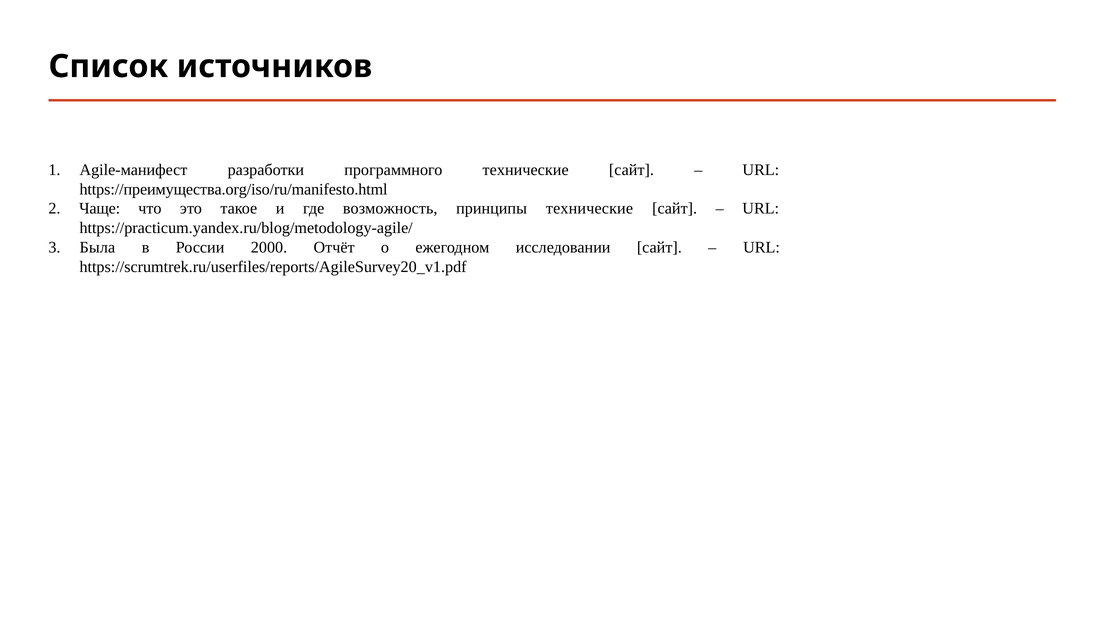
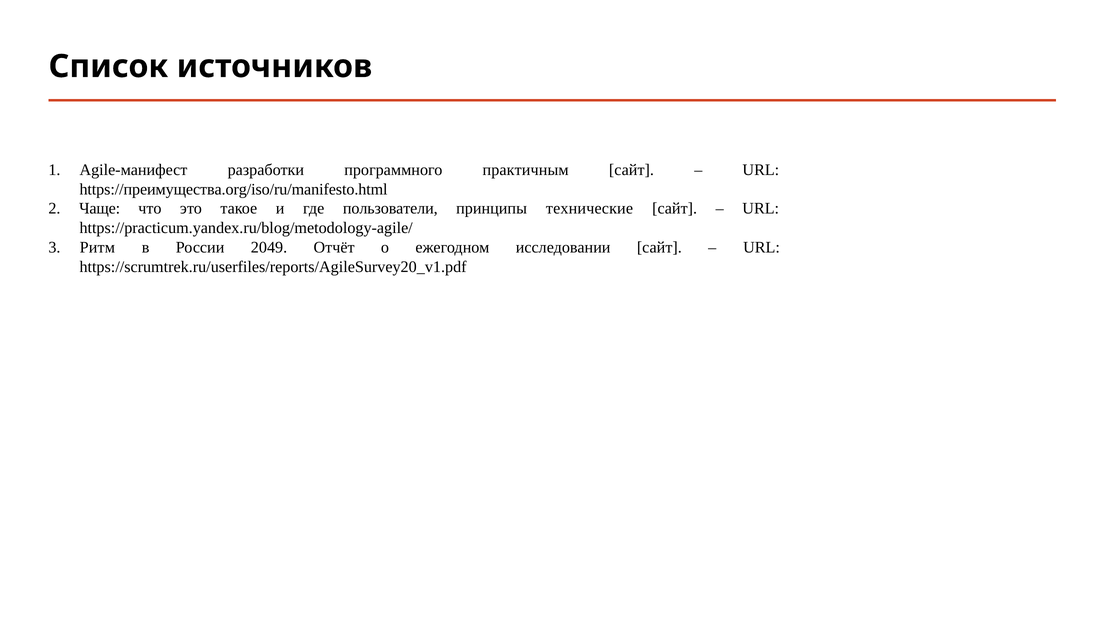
программного технические: технические -> практичным
возможность: возможность -> пользователи
Была: Была -> Ритм
2000: 2000 -> 2049
